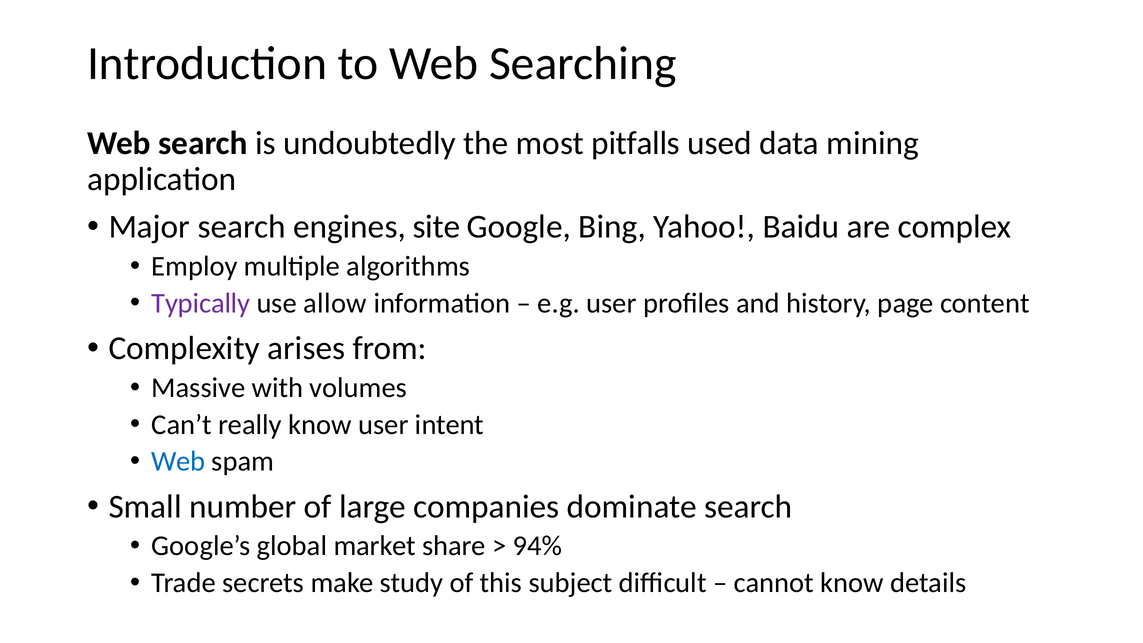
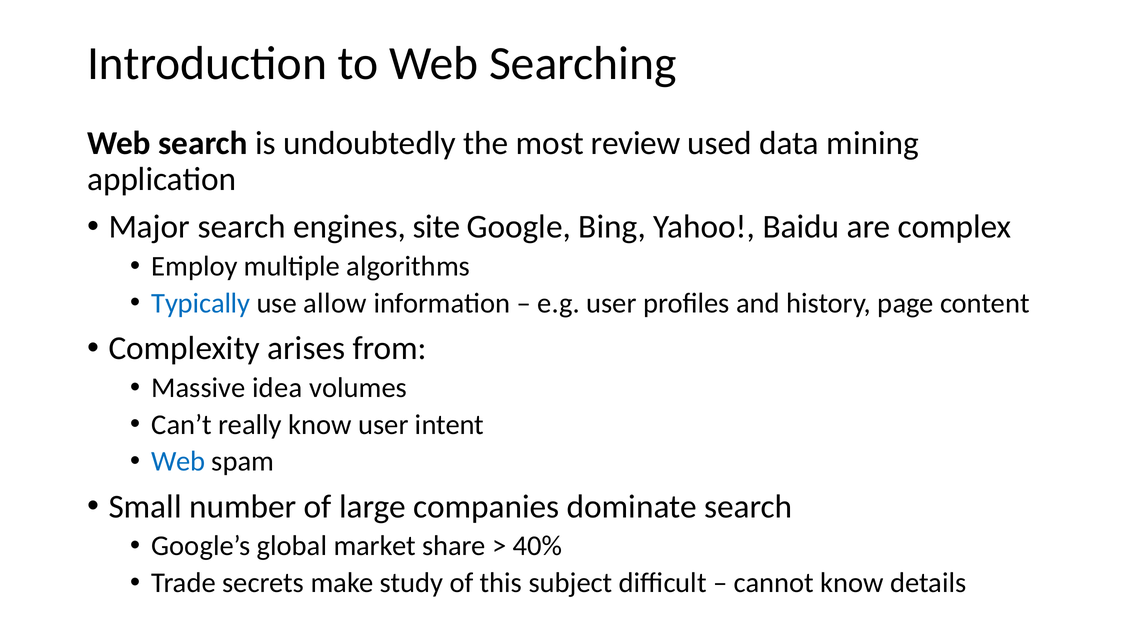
pitfalls: pitfalls -> review
Typically colour: purple -> blue
with: with -> idea
94%: 94% -> 40%
